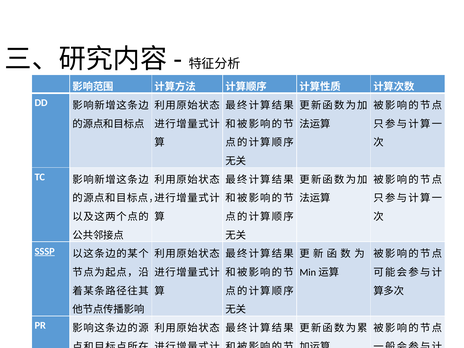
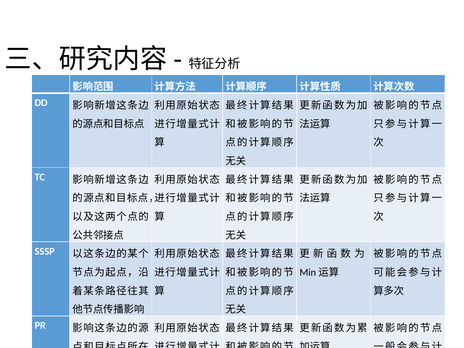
SSSP underline: present -> none
